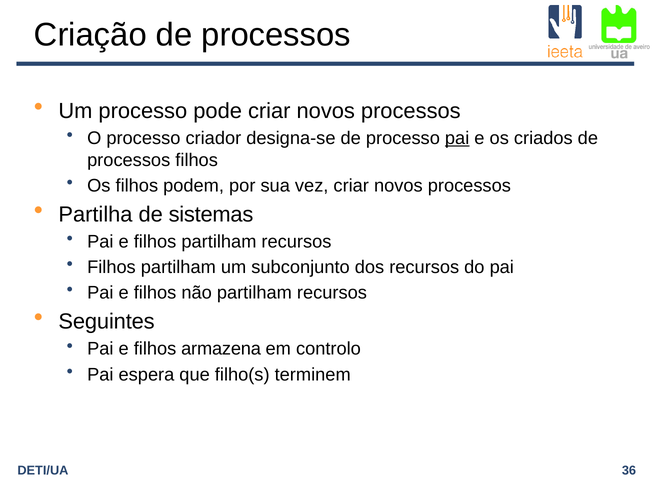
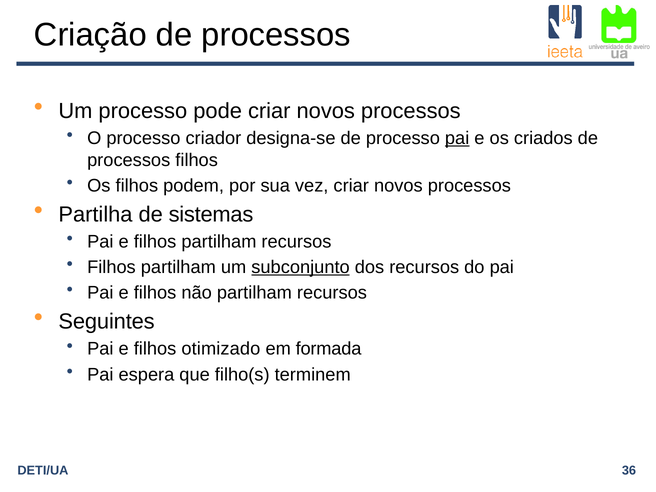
subconjunto underline: none -> present
armazena: armazena -> otimizado
controlo: controlo -> formada
